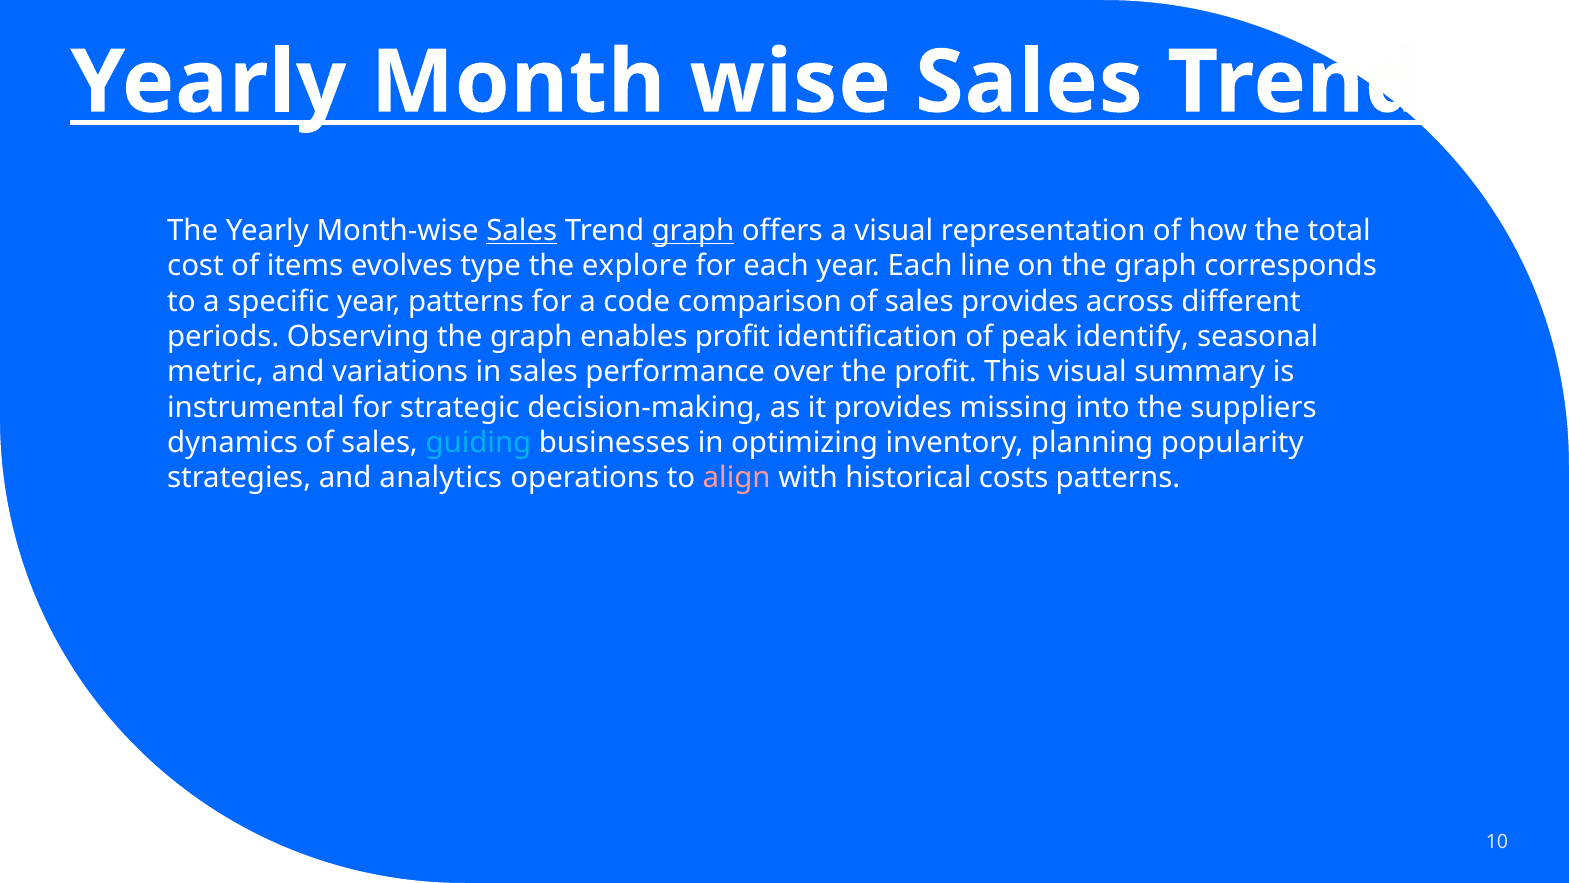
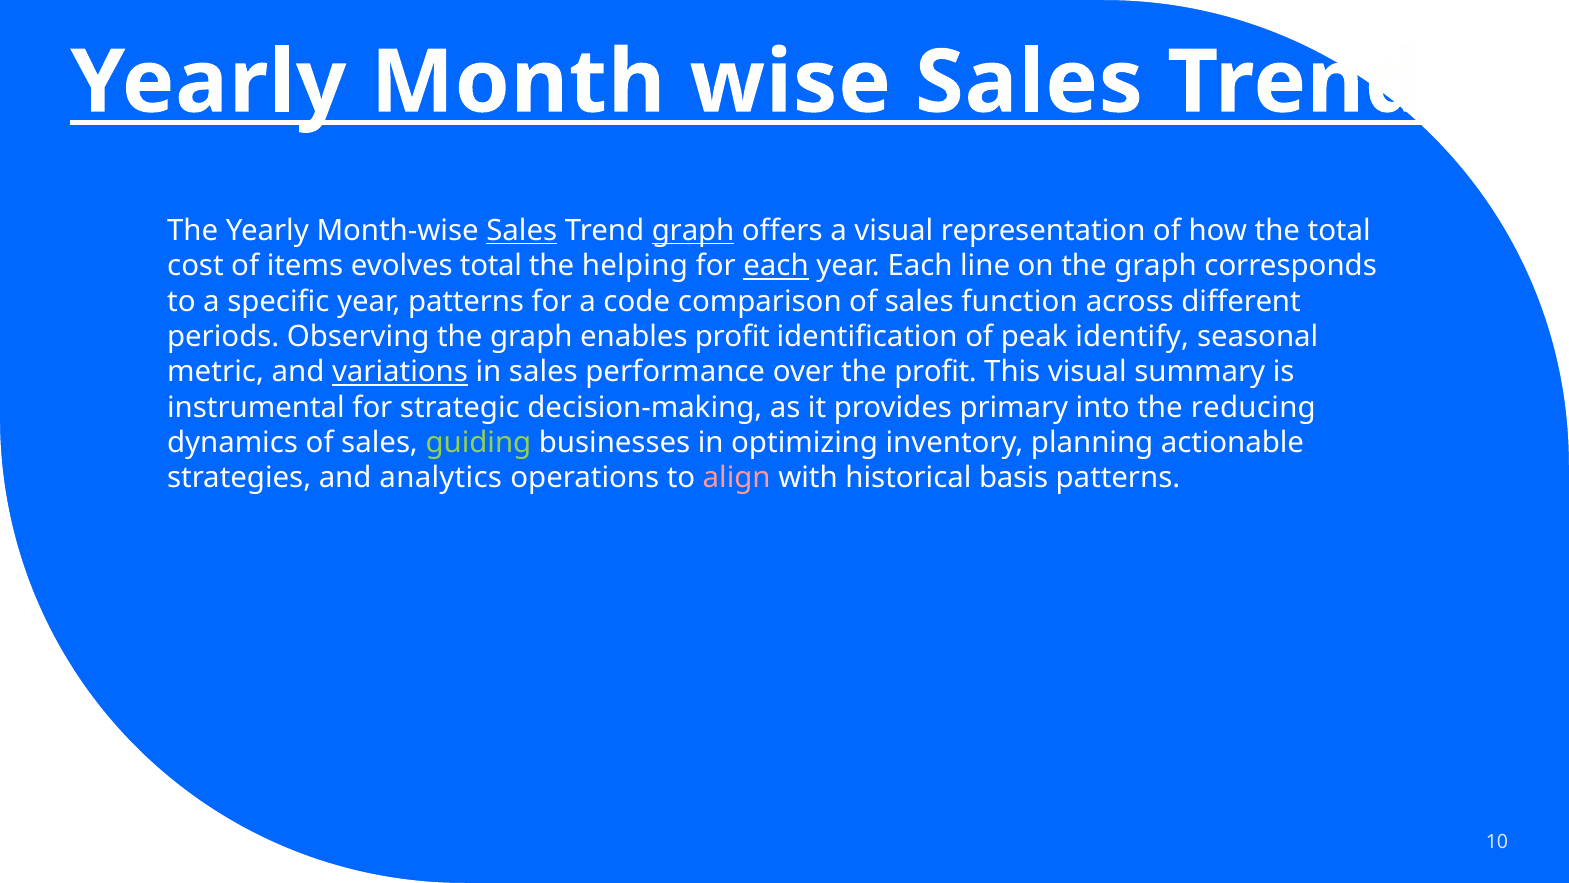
evolves type: type -> total
explore: explore -> helping
each at (776, 266) underline: none -> present
sales provides: provides -> function
variations underline: none -> present
missing: missing -> primary
suppliers: suppliers -> reducing
guiding colour: light blue -> light green
popularity: popularity -> actionable
costs: costs -> basis
